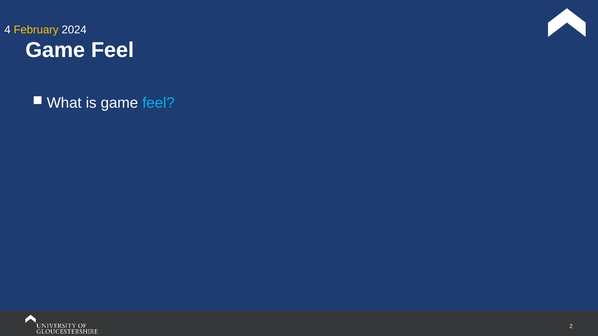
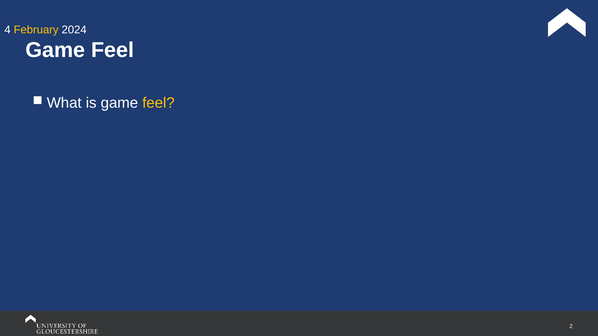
feel at (158, 103) colour: light blue -> yellow
